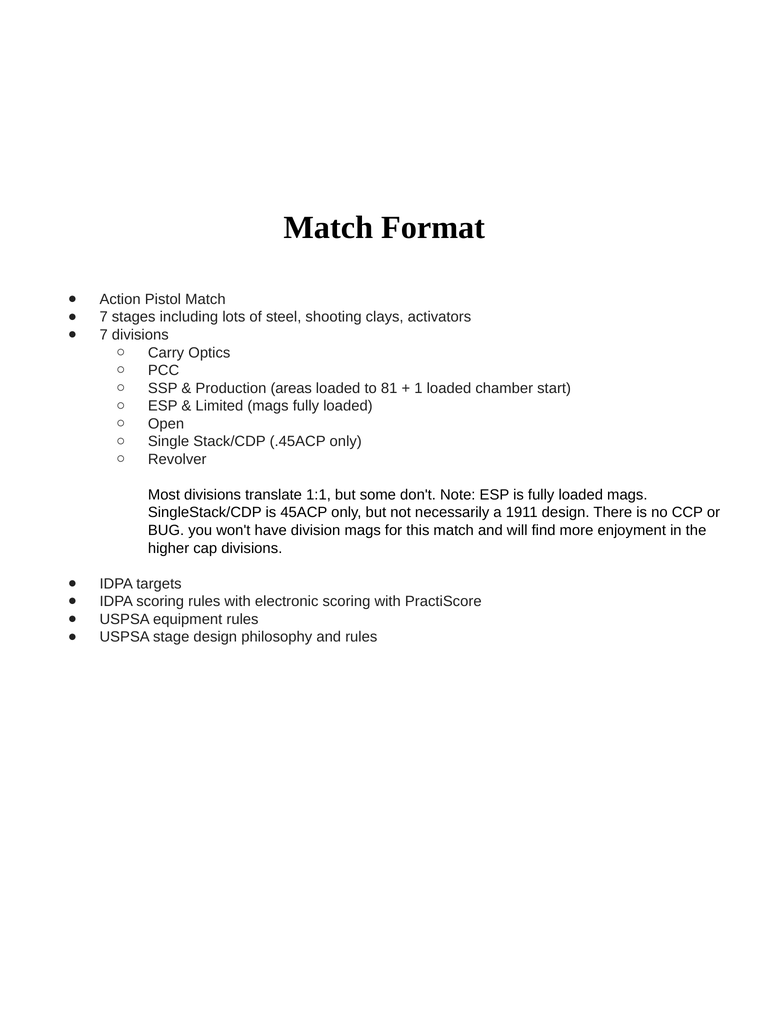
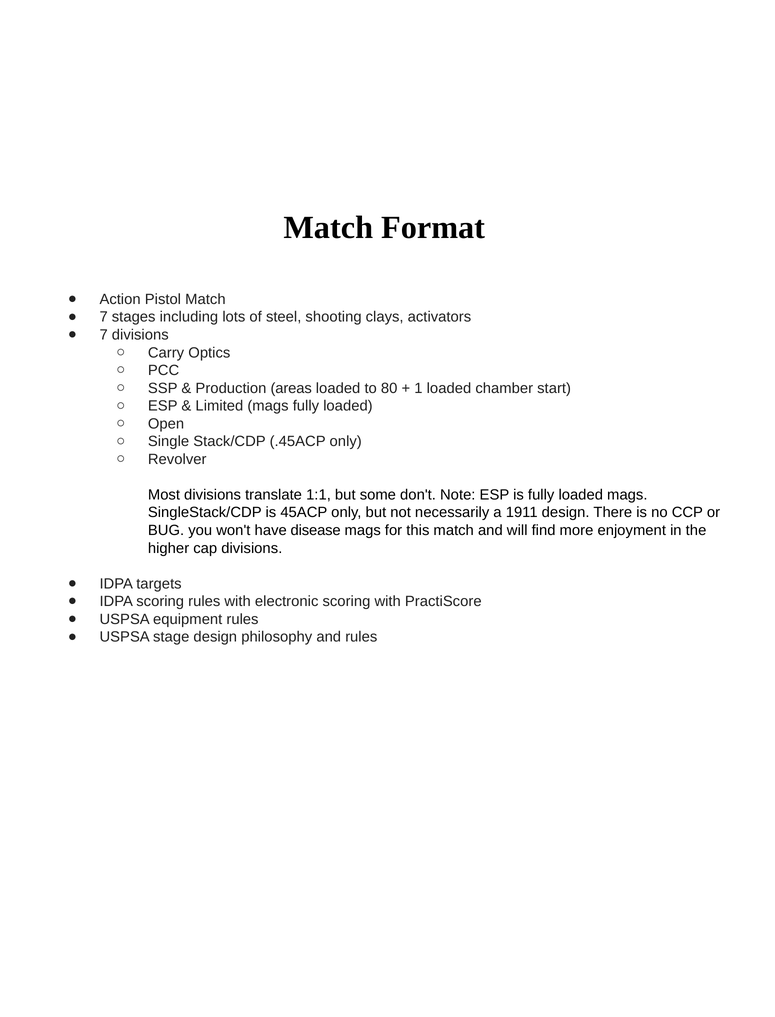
81: 81 -> 80
division: division -> disease
